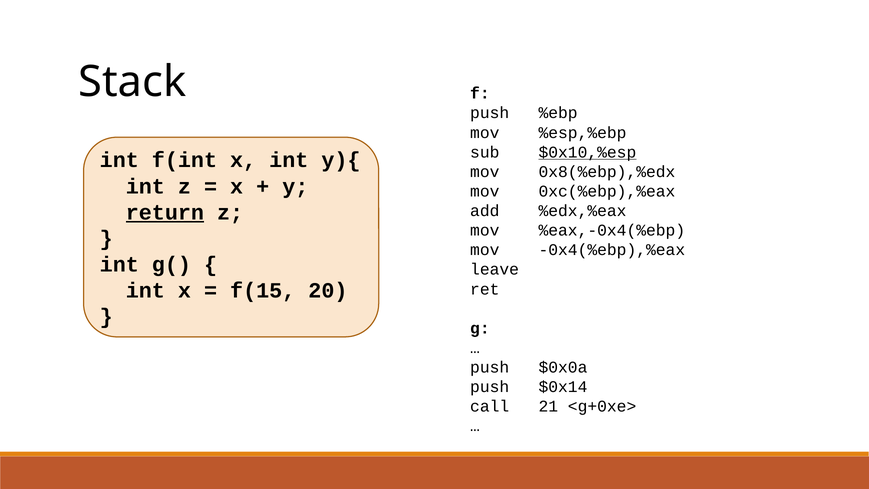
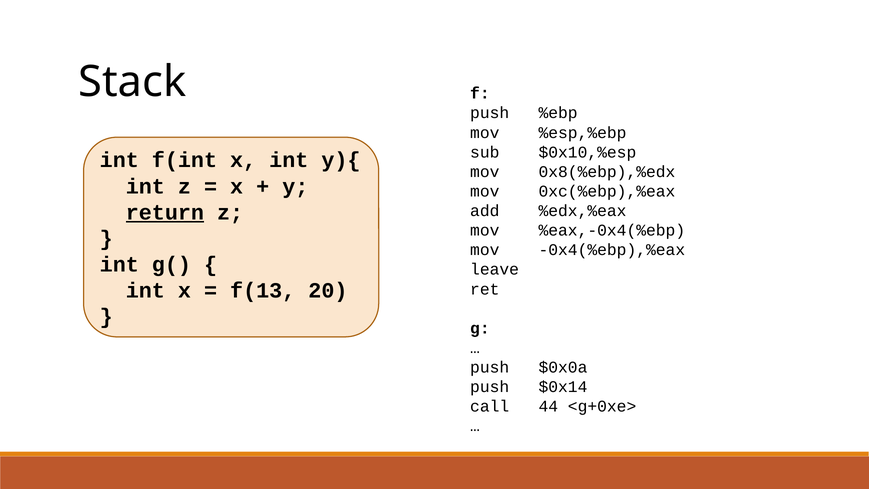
$0x10,%esp underline: present -> none
f(15: f(15 -> f(13
21: 21 -> 44
